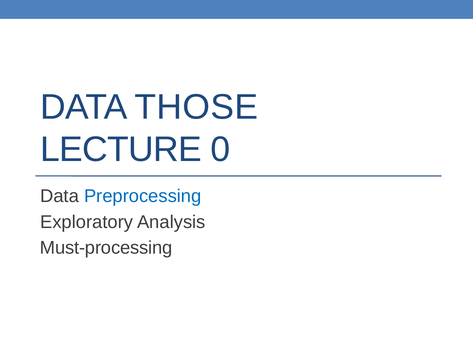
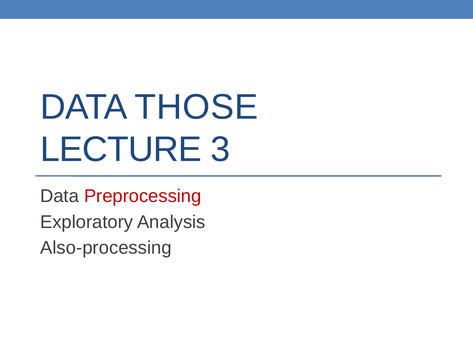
0: 0 -> 3
Preprocessing colour: blue -> red
Must-processing: Must-processing -> Also-processing
